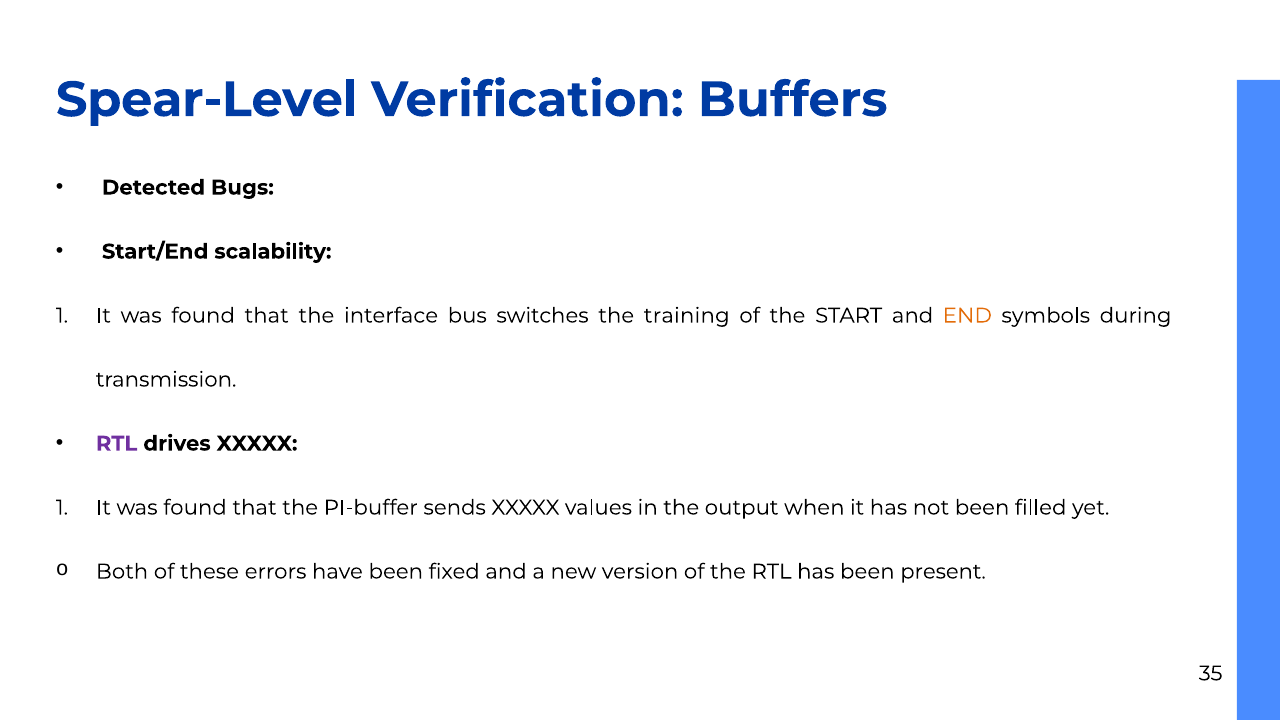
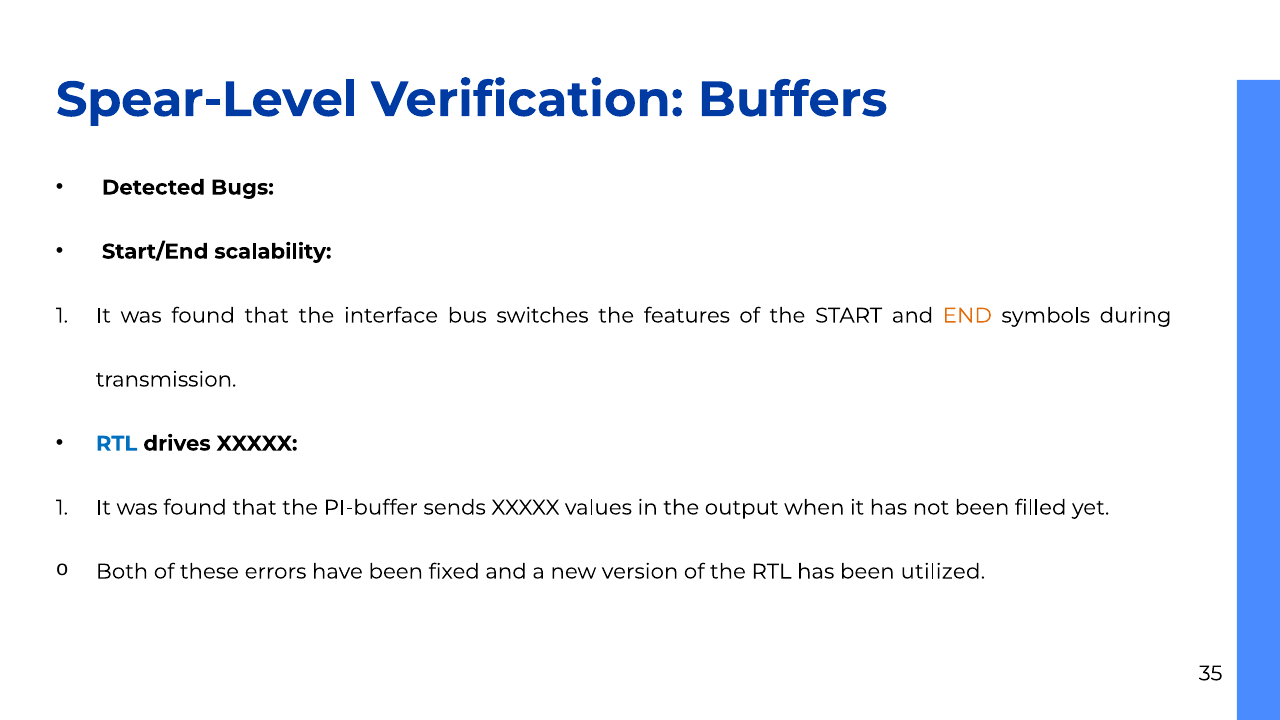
training: training -> features
RTL at (117, 444) colour: purple -> blue
present: present -> utilized
